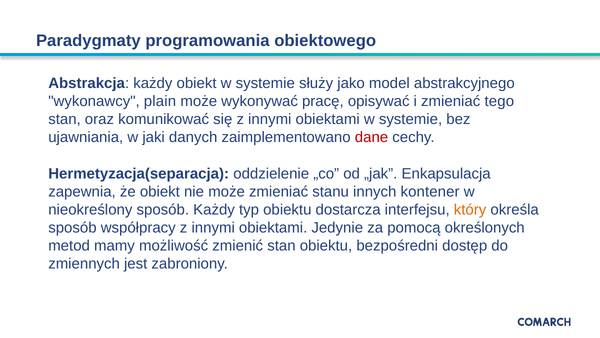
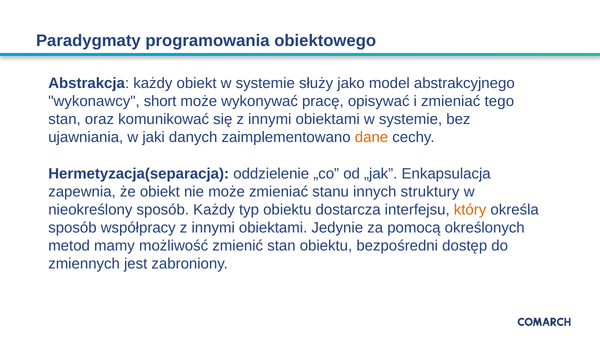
plain: plain -> short
dane colour: red -> orange
kontener: kontener -> struktury
